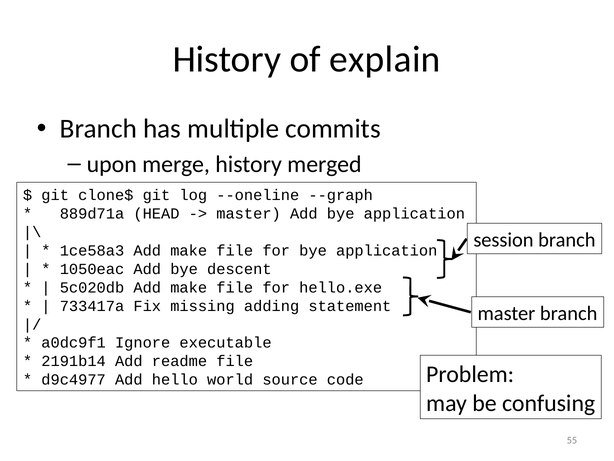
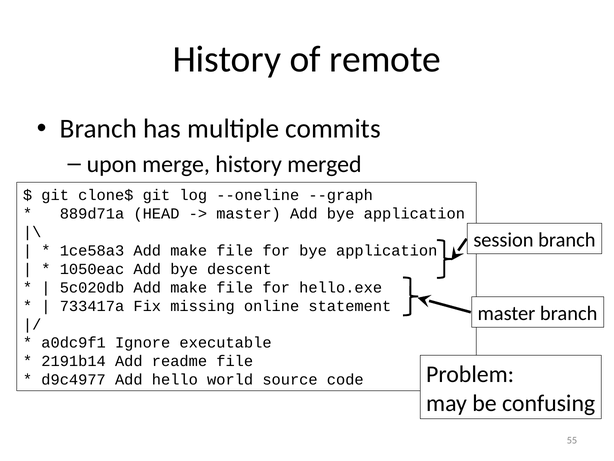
explain: explain -> remote
adding: adding -> online
